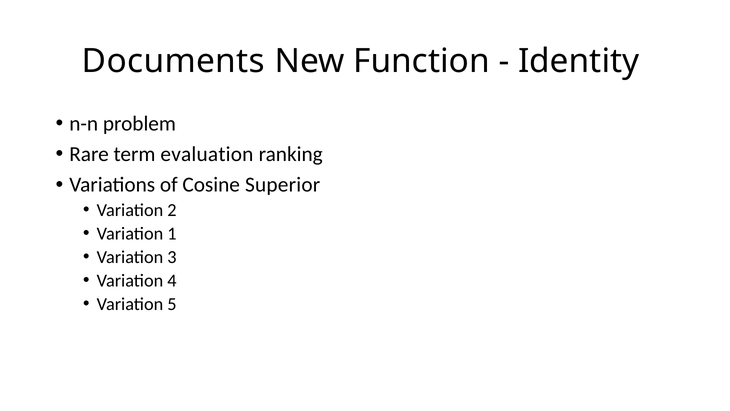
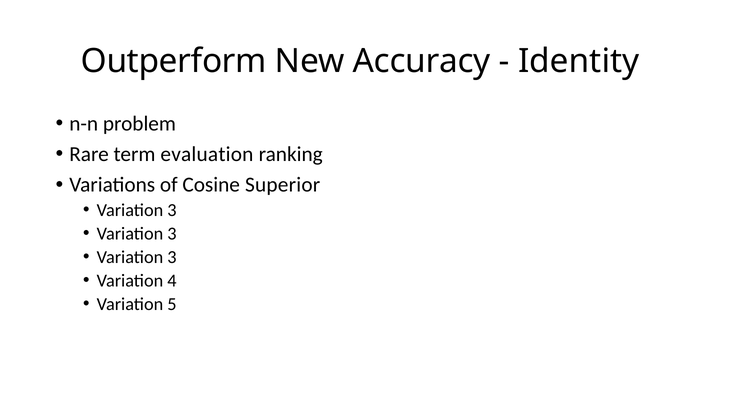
Documents: Documents -> Outperform
Function: Function -> Accuracy
2 at (172, 210): 2 -> 3
1 at (172, 233): 1 -> 3
